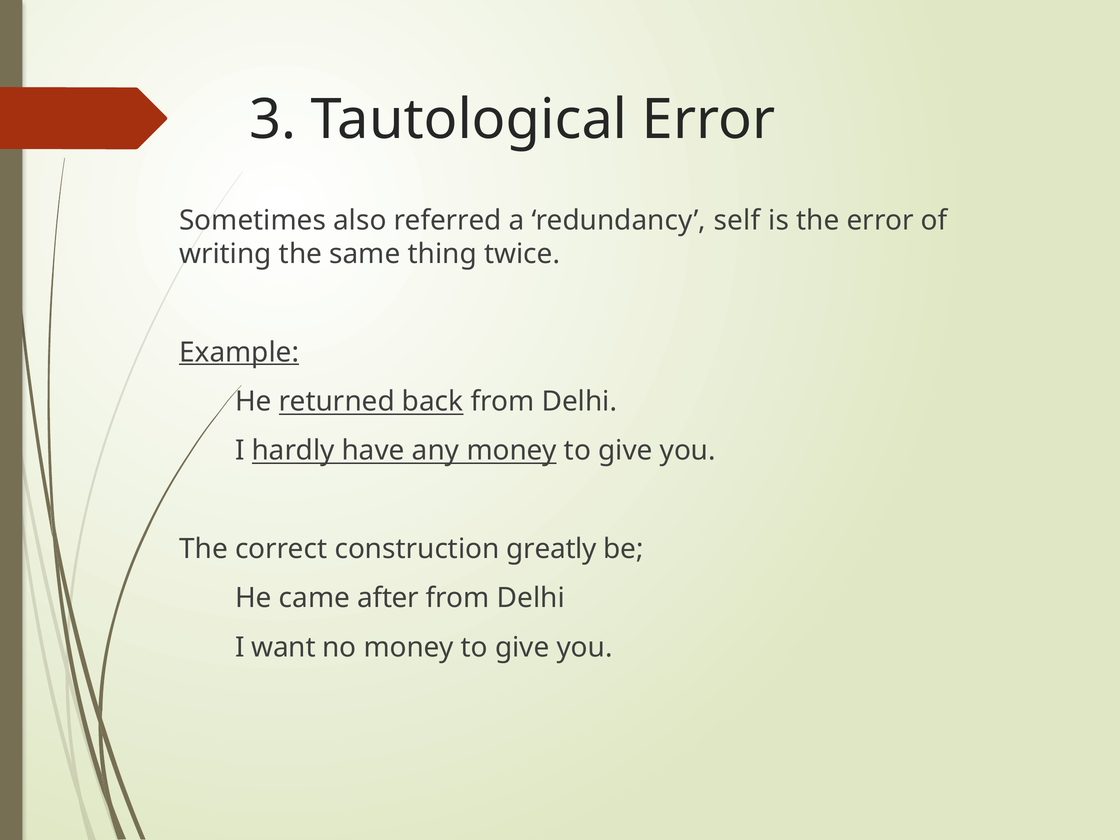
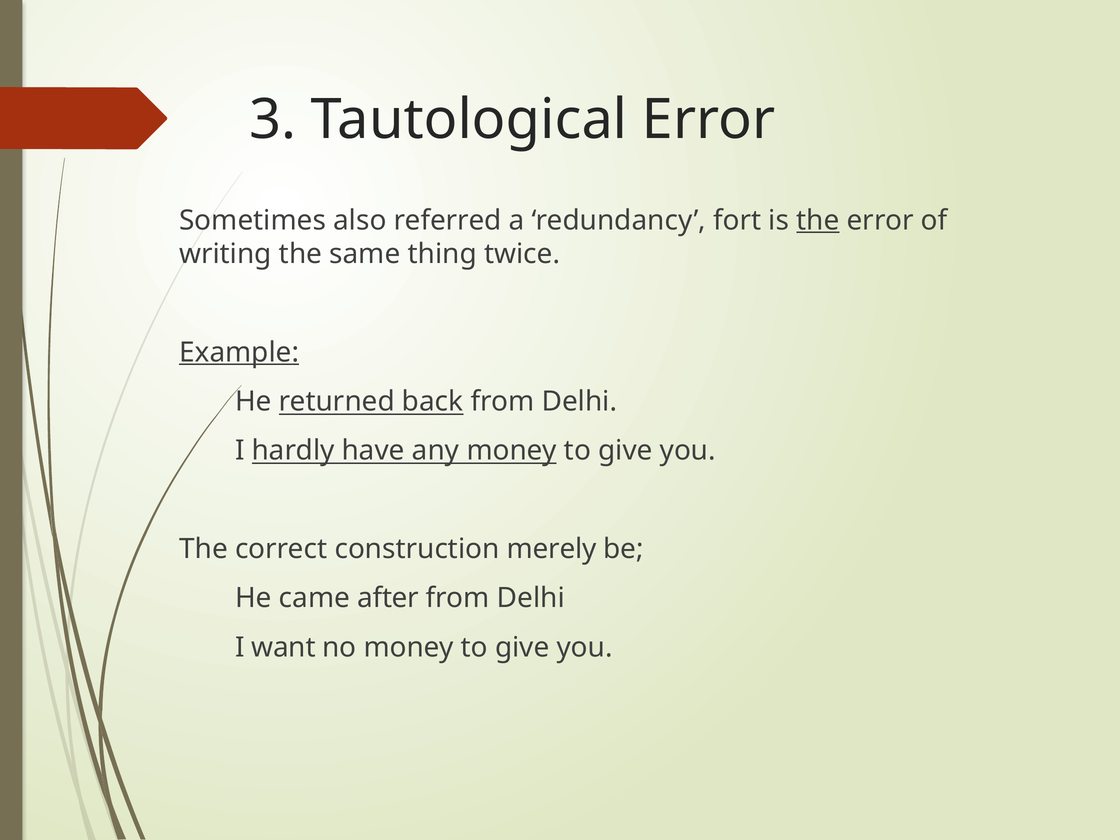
self: self -> fort
the at (818, 220) underline: none -> present
greatly: greatly -> merely
